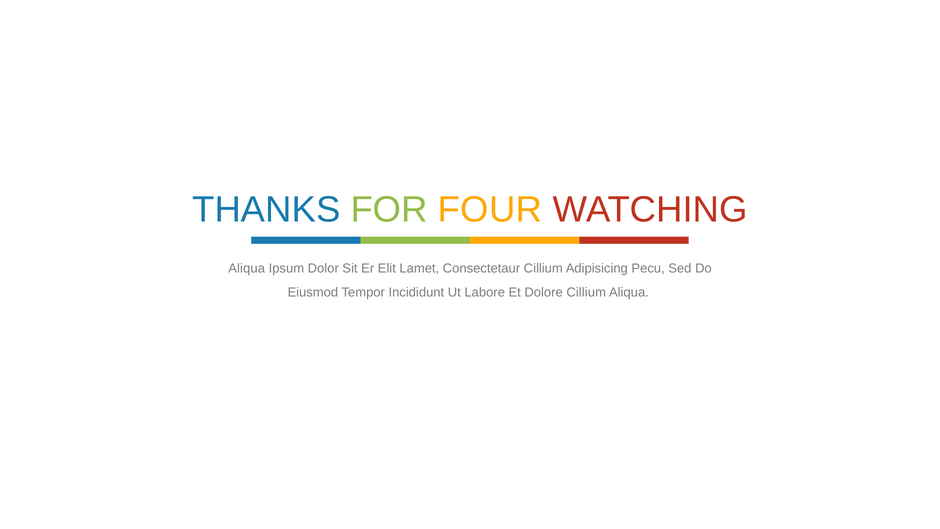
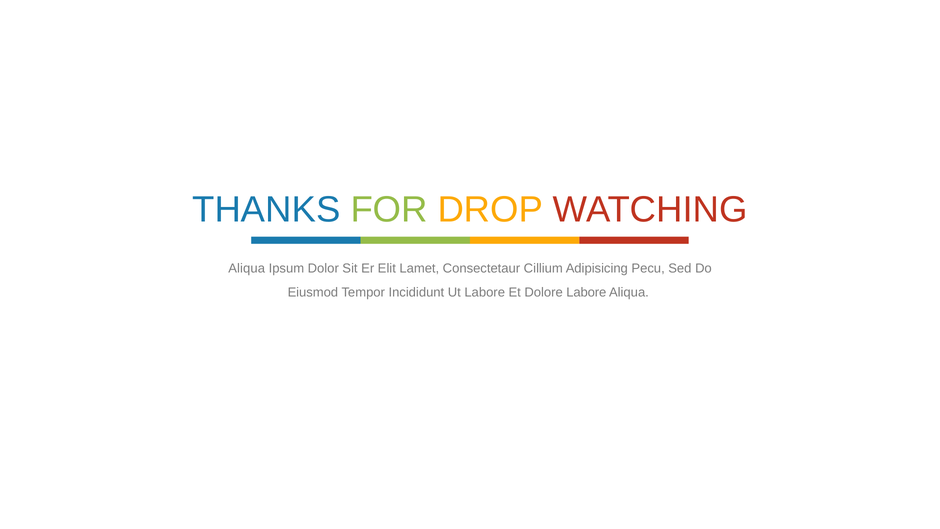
FOUR: FOUR -> DROP
Dolore Cillium: Cillium -> Labore
